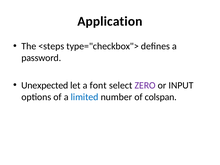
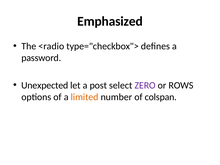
Application: Application -> Emphasized
<steps: <steps -> <radio
font: font -> post
INPUT: INPUT -> ROWS
limited colour: blue -> orange
